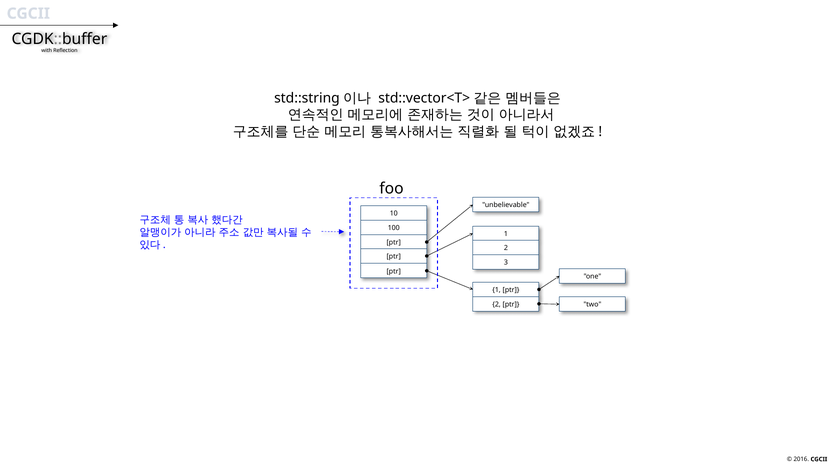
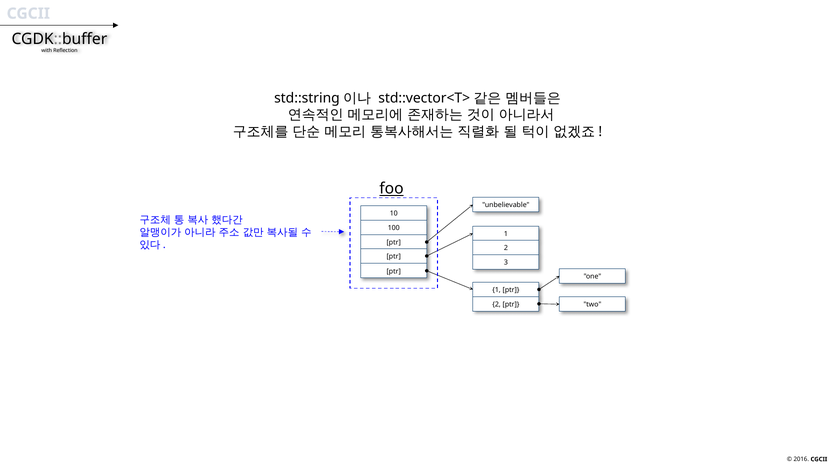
foo underline: none -> present
